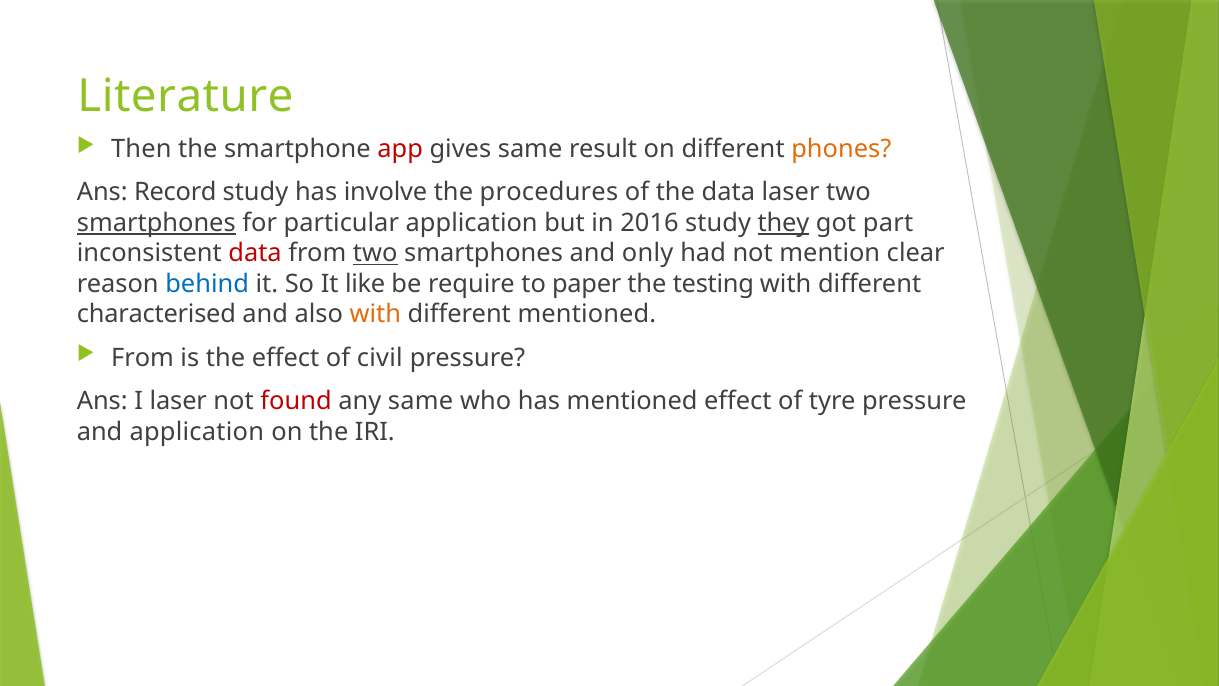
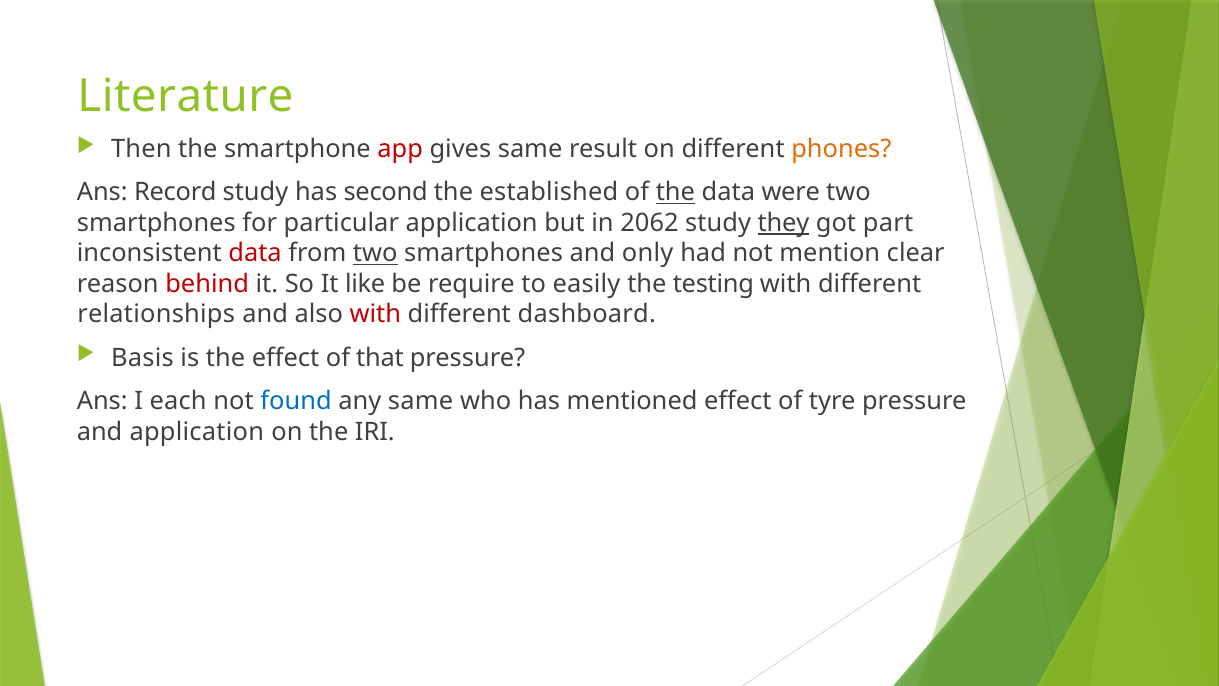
involve: involve -> second
procedures: procedures -> established
the at (675, 192) underline: none -> present
data laser: laser -> were
smartphones at (156, 223) underline: present -> none
2016: 2016 -> 2062
behind colour: blue -> red
paper: paper -> easily
characterised: characterised -> relationships
with at (375, 314) colour: orange -> red
different mentioned: mentioned -> dashboard
From at (143, 358): From -> Basis
civil: civil -> that
I laser: laser -> each
found colour: red -> blue
